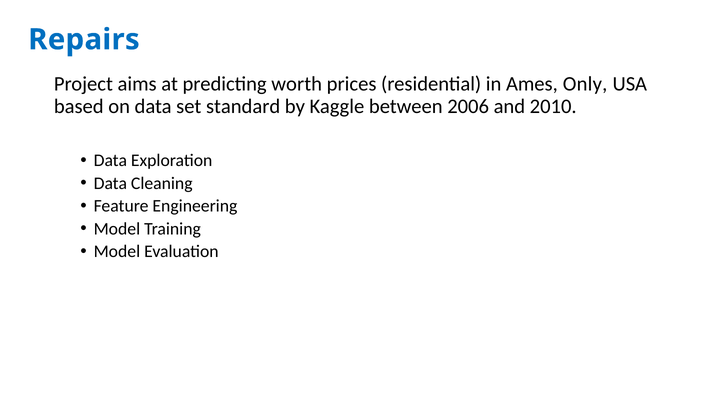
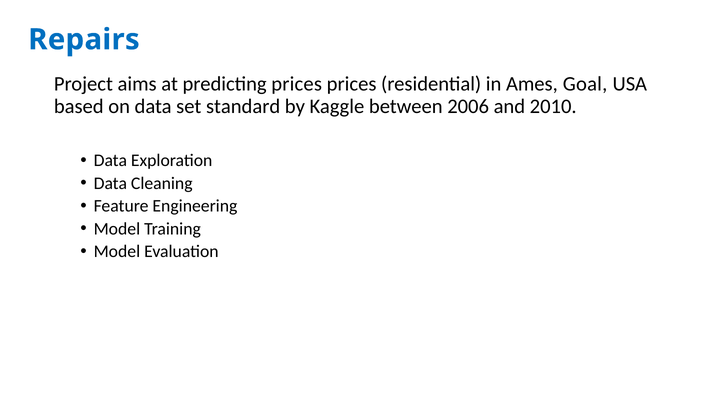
predicting worth: worth -> prices
Only: Only -> Goal
